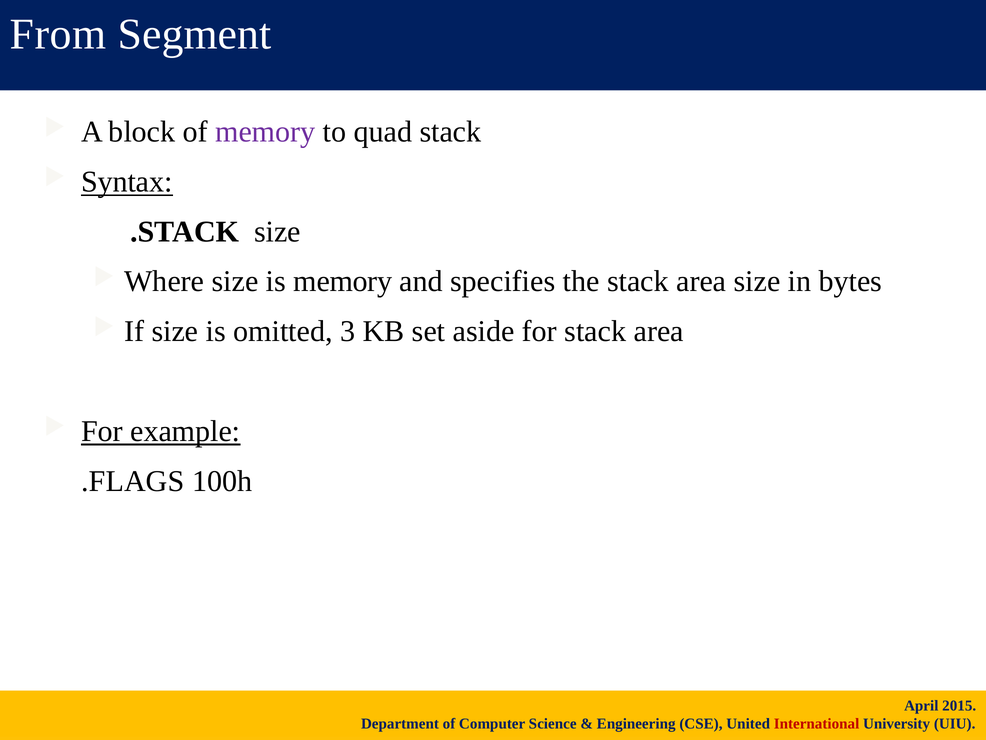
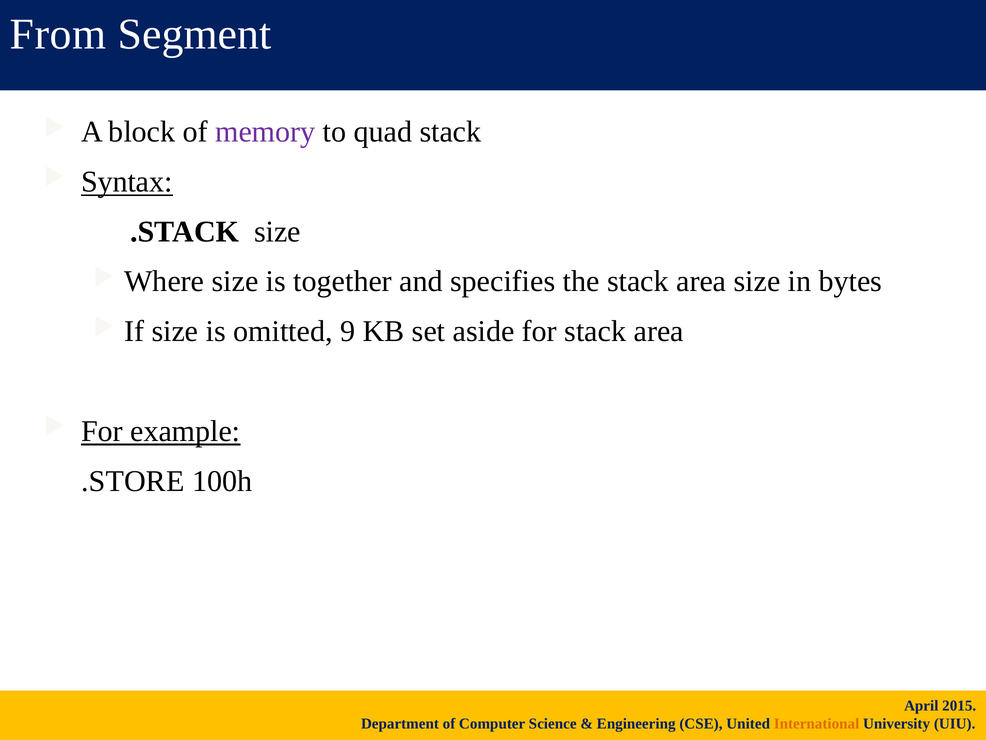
is memory: memory -> together
3: 3 -> 9
.FLAGS: .FLAGS -> .STORE
International colour: red -> orange
